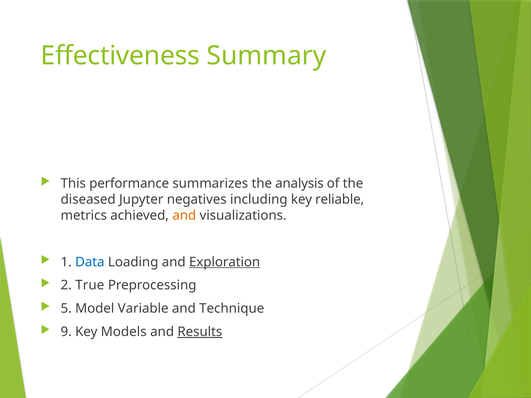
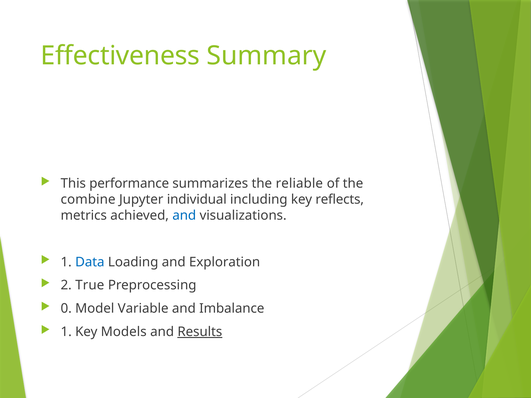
analysis: analysis -> reliable
diseased: diseased -> combine
negatives: negatives -> individual
reliable: reliable -> reflects
and at (184, 216) colour: orange -> blue
Exploration underline: present -> none
5: 5 -> 0
Technique: Technique -> Imbalance
9 at (66, 332): 9 -> 1
